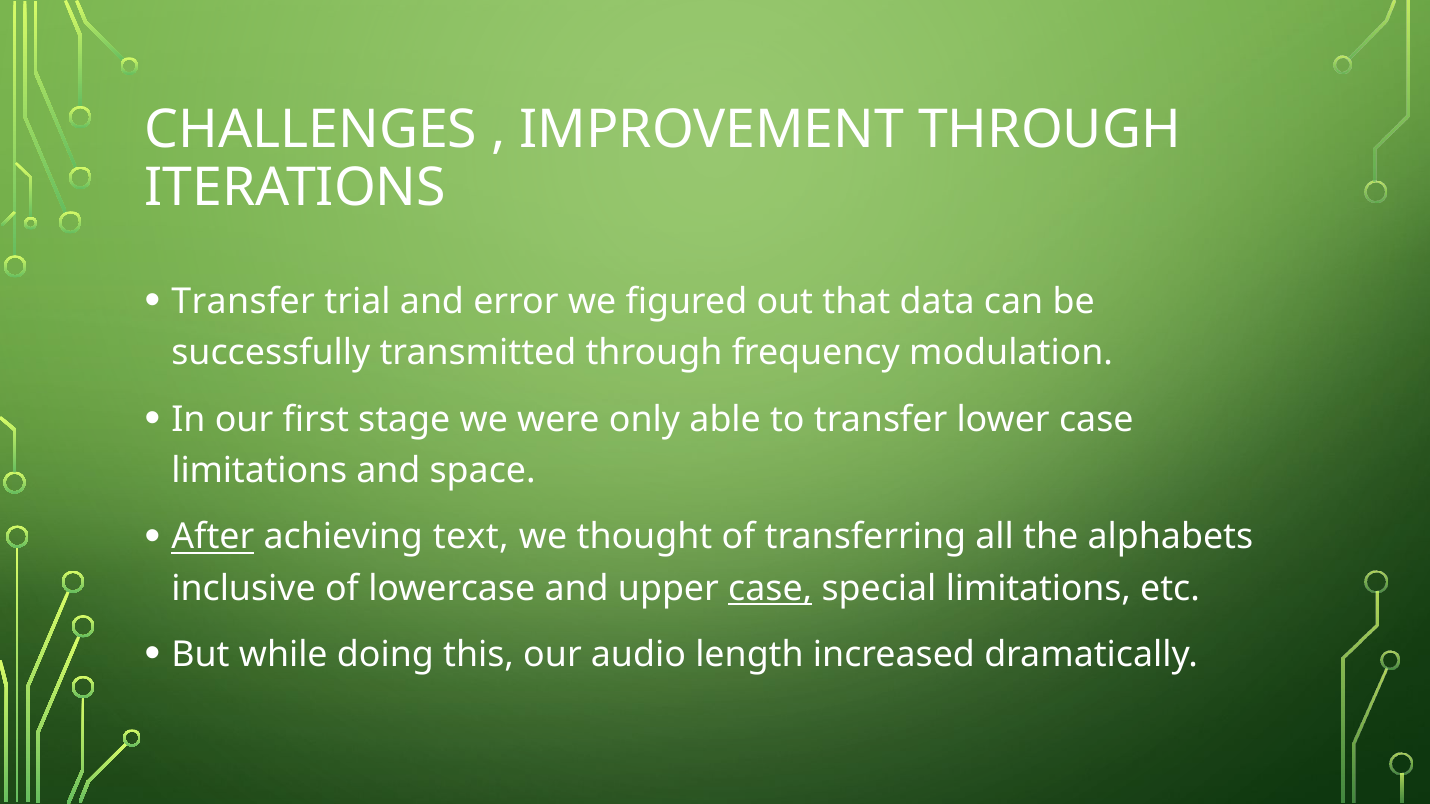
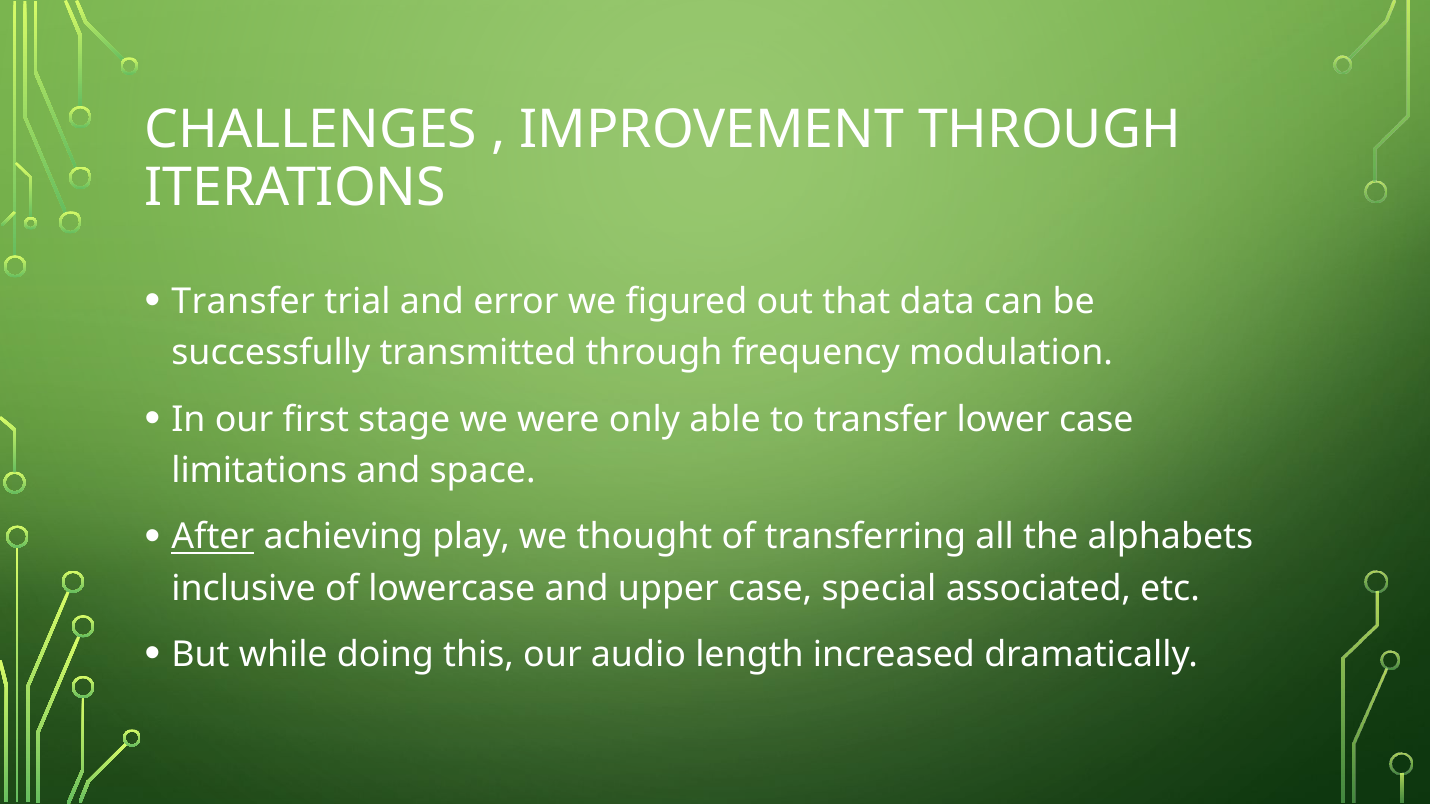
text: text -> play
case at (770, 589) underline: present -> none
special limitations: limitations -> associated
